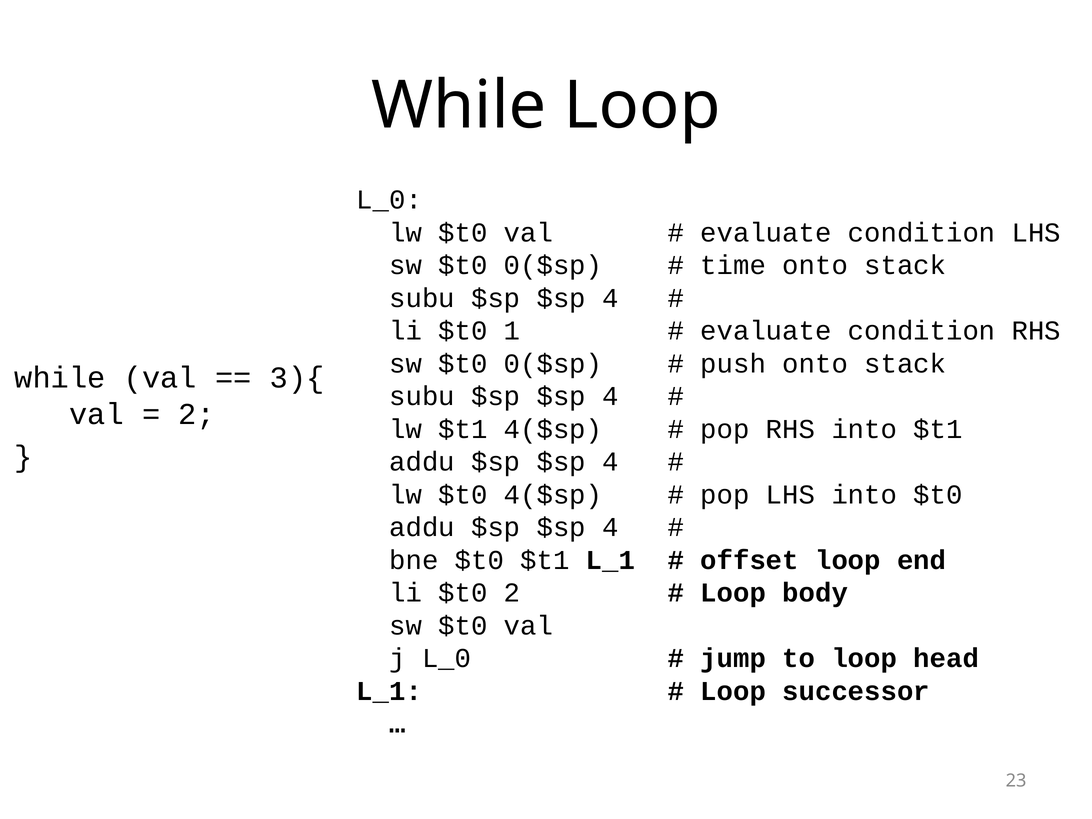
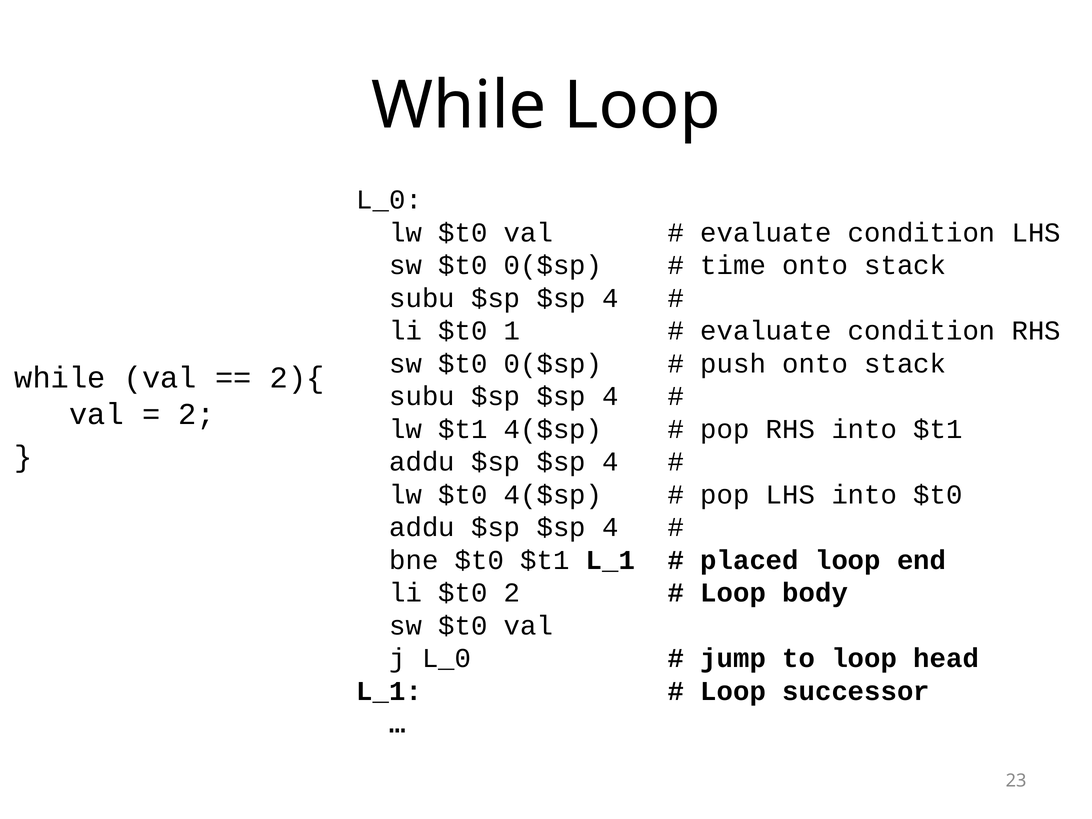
3){: 3){ -> 2){
offset: offset -> placed
